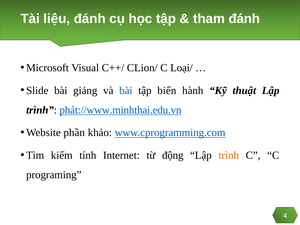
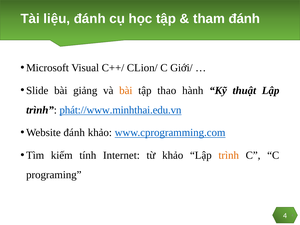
Loại/: Loại/ -> Giới/
bài at (126, 90) colour: blue -> orange
biến: biến -> thao
Website phần: phần -> đánh
từ động: động -> khảo
